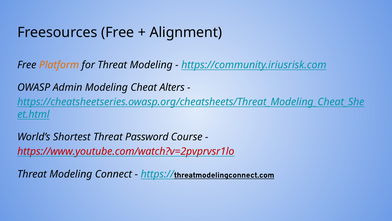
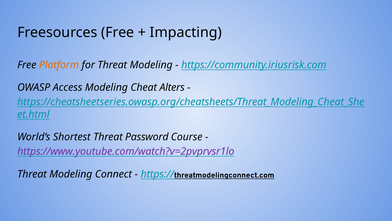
Alignment: Alignment -> Impacting
Admin: Admin -> Access
https://www.youtube.com/watch?v=2pvprvsr1lo colour: red -> purple
